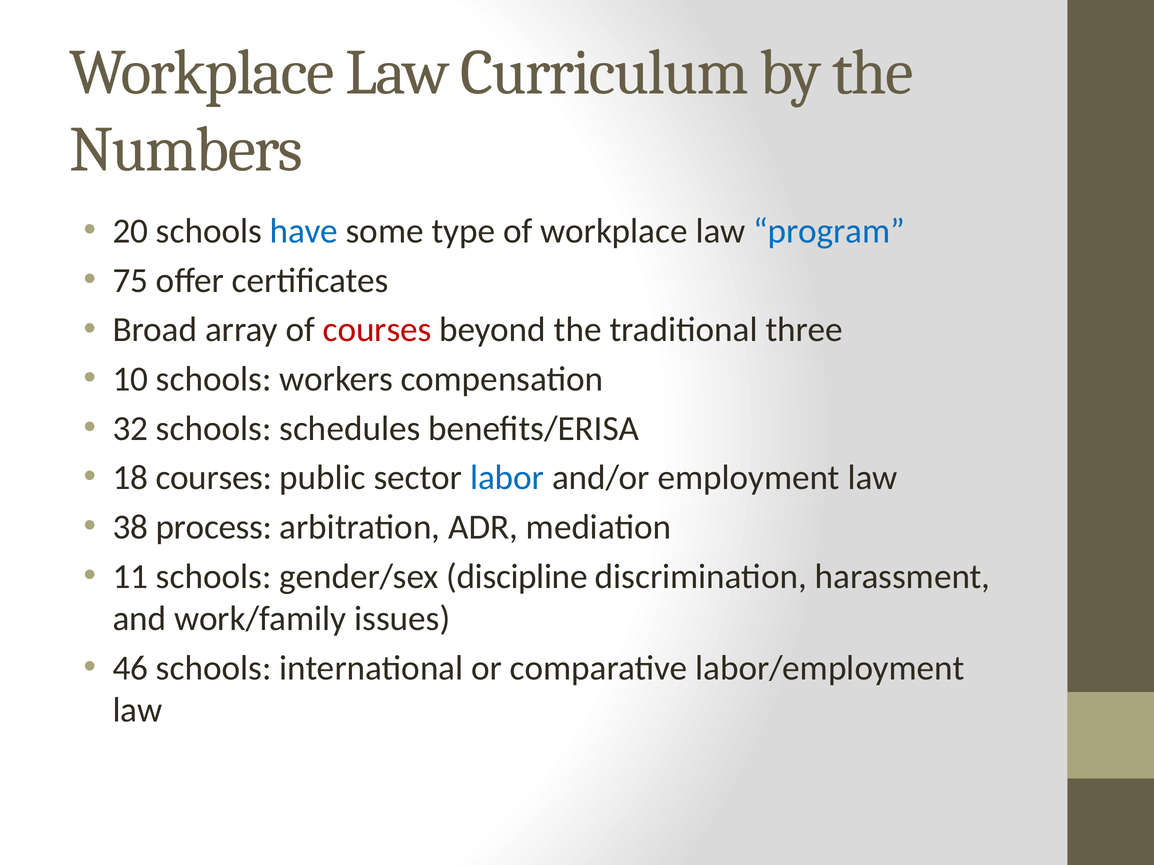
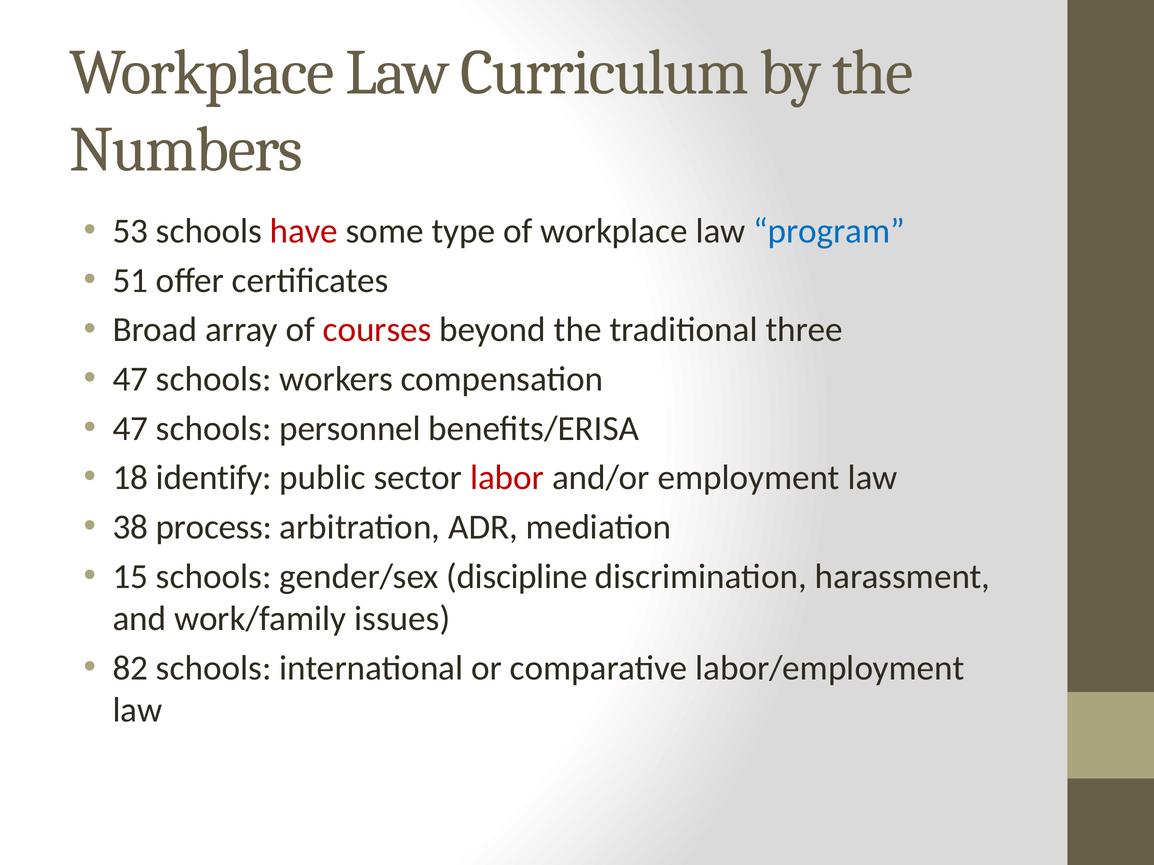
20: 20 -> 53
have colour: blue -> red
75: 75 -> 51
10 at (130, 379): 10 -> 47
32 at (130, 429): 32 -> 47
schedules: schedules -> personnel
18 courses: courses -> identify
labor colour: blue -> red
11: 11 -> 15
46: 46 -> 82
